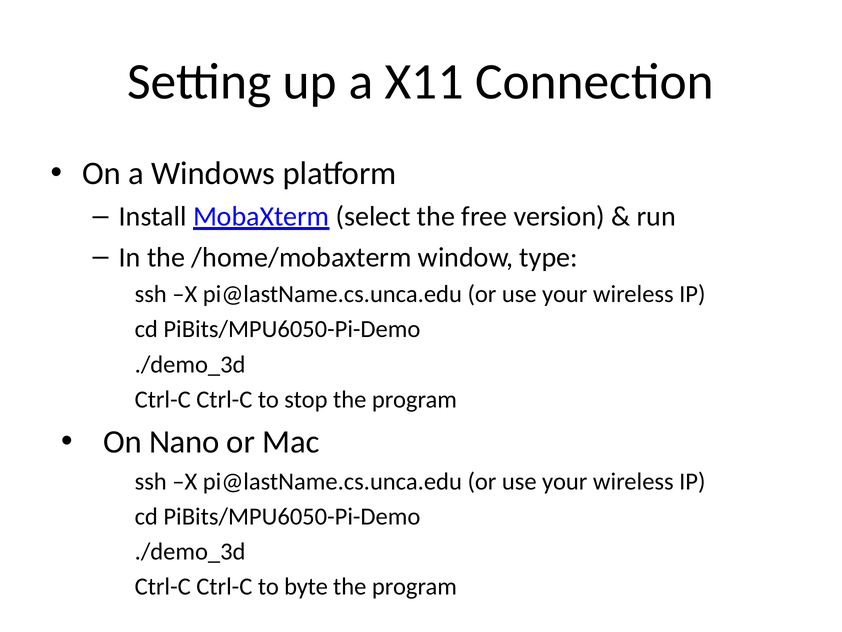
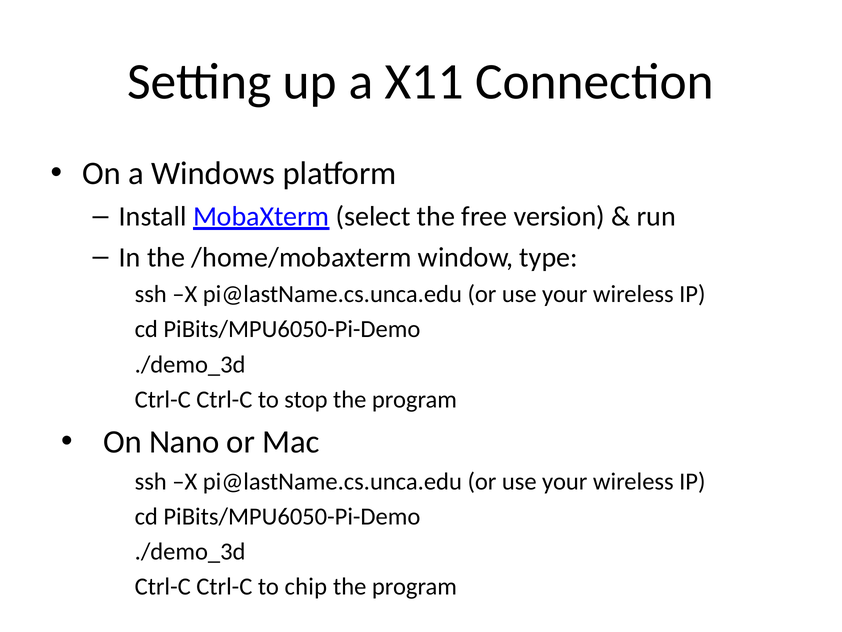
byte: byte -> chip
